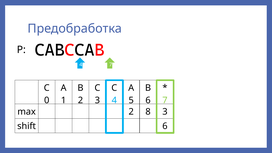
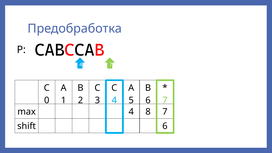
max 2: 2 -> 4
8 3: 3 -> 7
